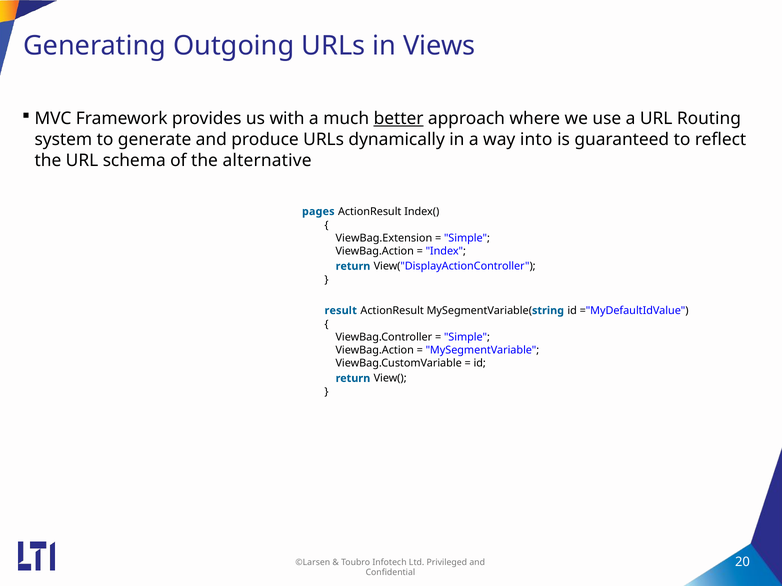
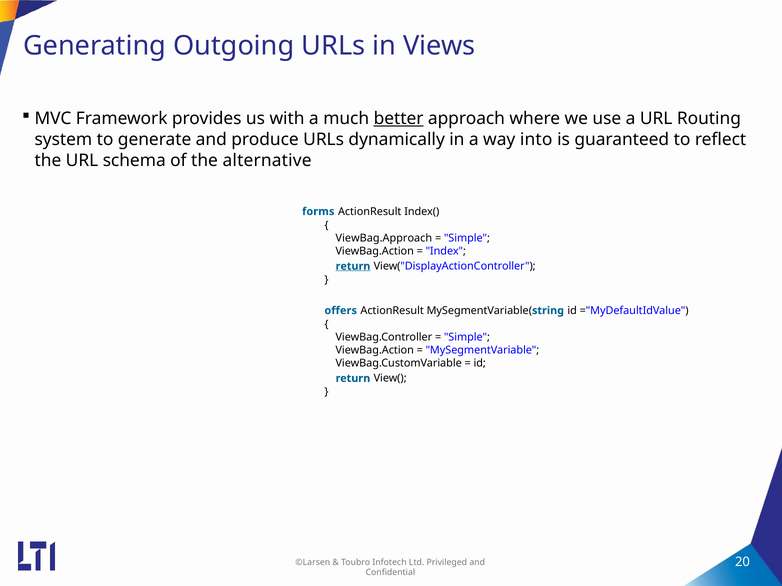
pages: pages -> forms
ViewBag.Extension: ViewBag.Extension -> ViewBag.Approach
return at (353, 266) underline: none -> present
result: result -> offers
